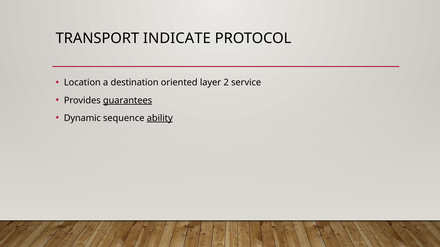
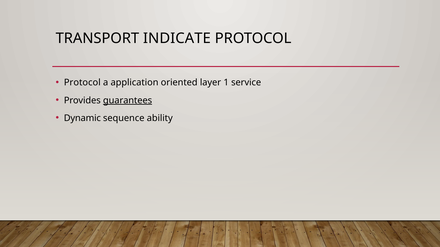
Location at (82, 83): Location -> Protocol
destination: destination -> application
2: 2 -> 1
ability underline: present -> none
